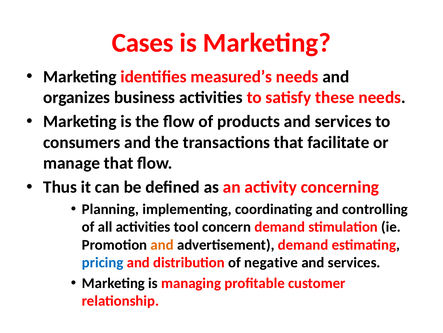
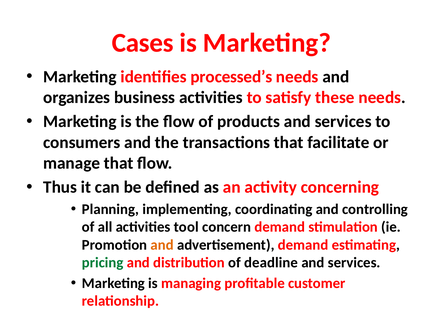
measured’s: measured’s -> processed’s
pricing colour: blue -> green
negative: negative -> deadline
